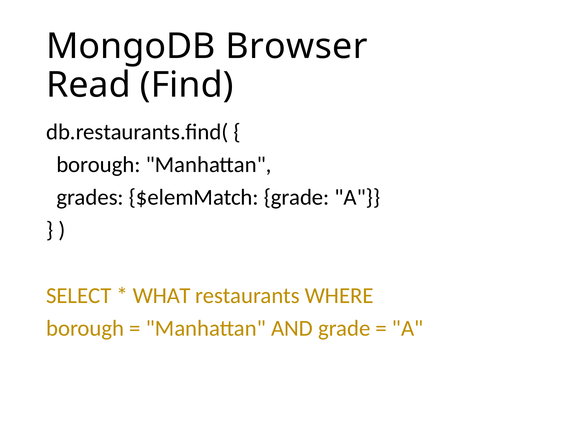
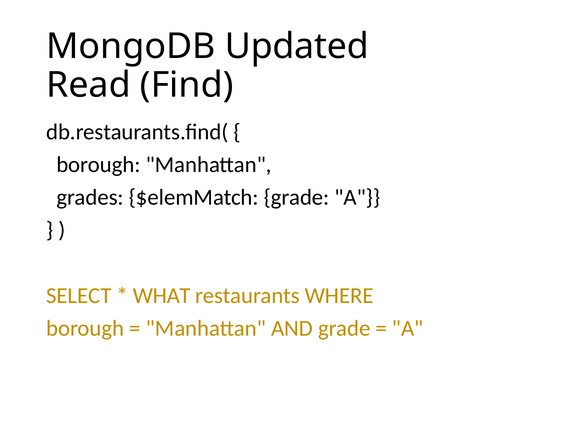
Browser: Browser -> Updated
